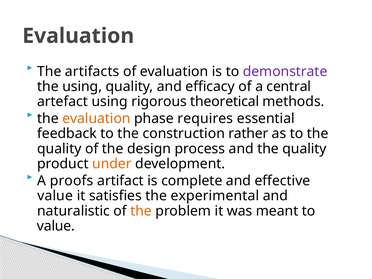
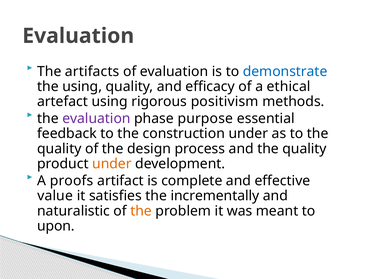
demonstrate colour: purple -> blue
central: central -> ethical
theoretical: theoretical -> positivism
evaluation at (96, 119) colour: orange -> purple
requires: requires -> purpose
construction rather: rather -> under
experimental: experimental -> incrementally
value at (56, 226): value -> upon
